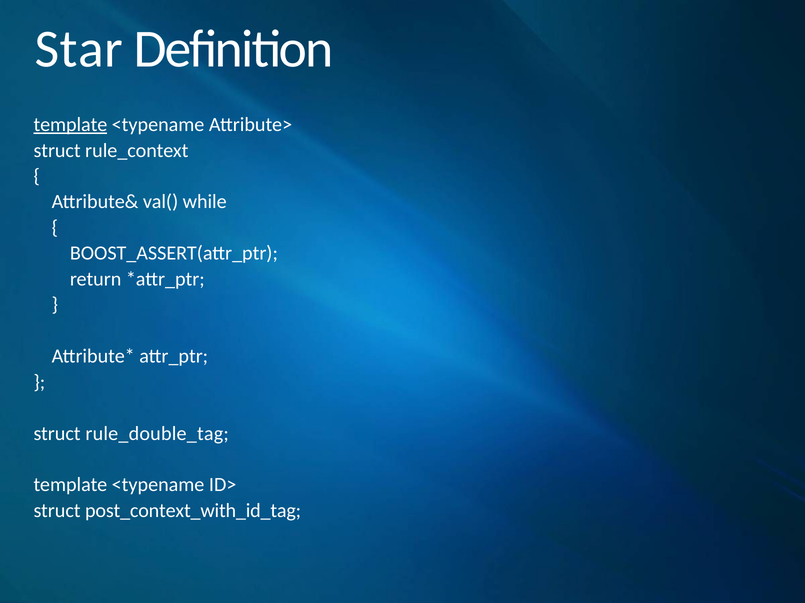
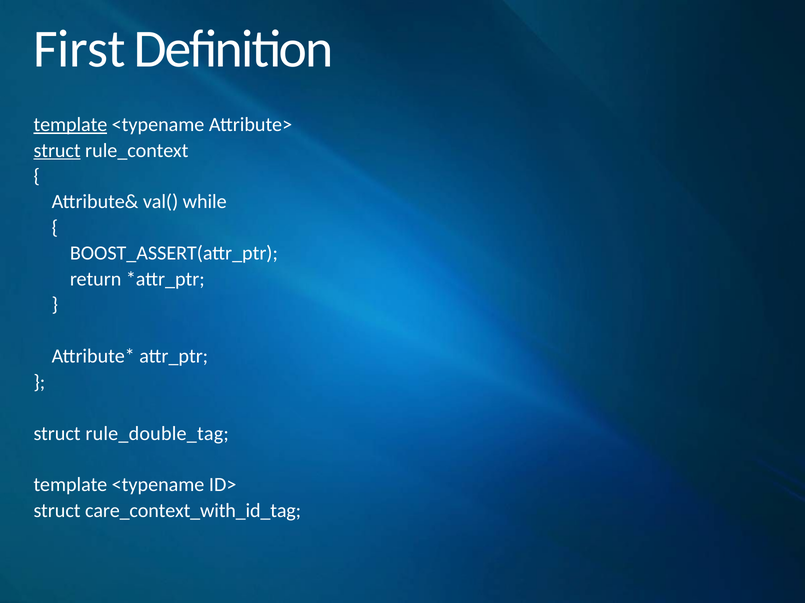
Star: Star -> First
struct at (57, 151) underline: none -> present
post_context_with_id_tag: post_context_with_id_tag -> care_context_with_id_tag
